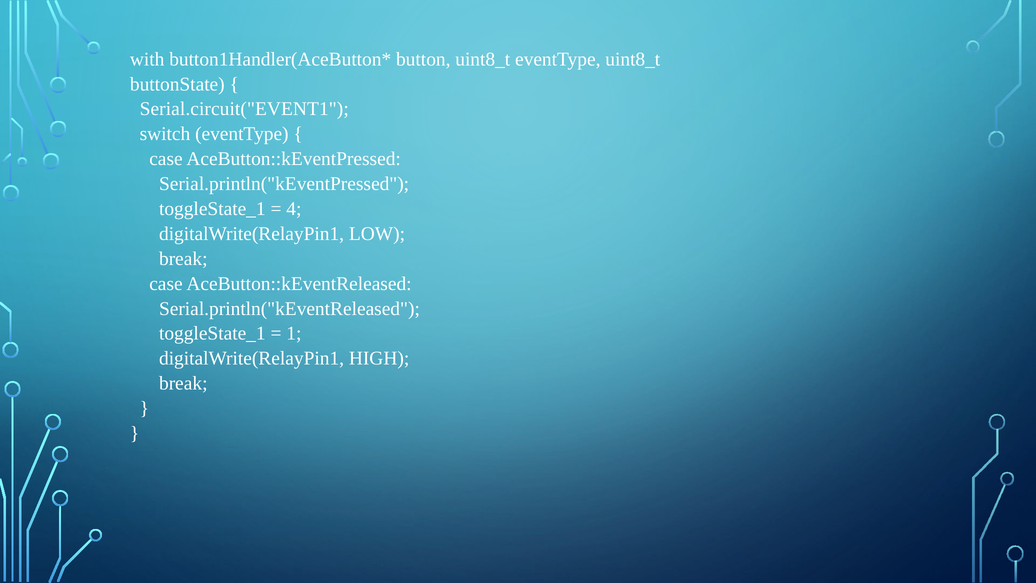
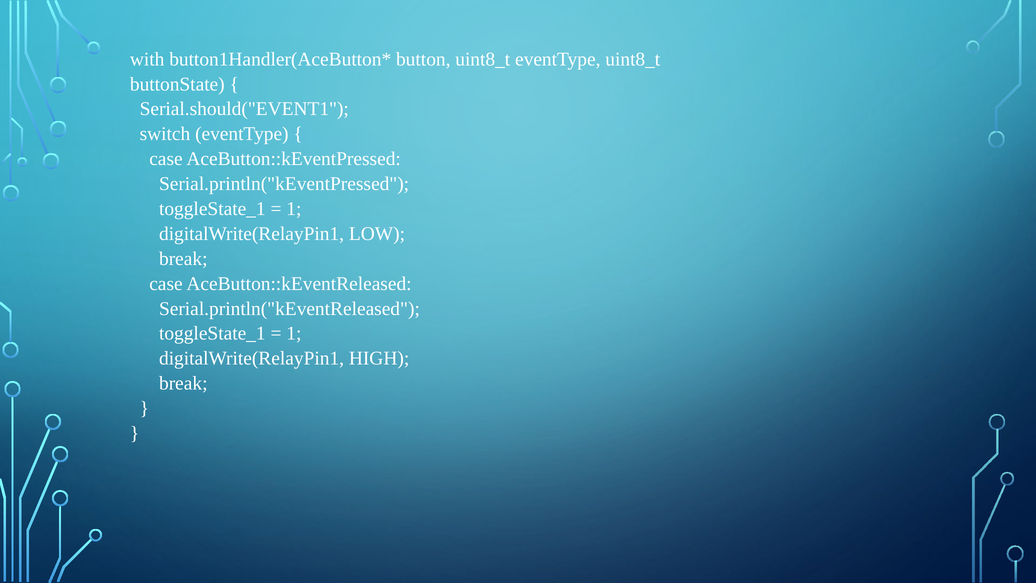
Serial.circuit("EVENT1: Serial.circuit("EVENT1 -> Serial.should("EVENT1
4 at (294, 209): 4 -> 1
